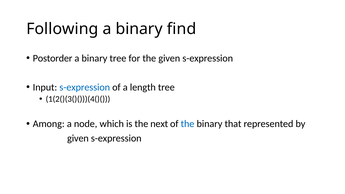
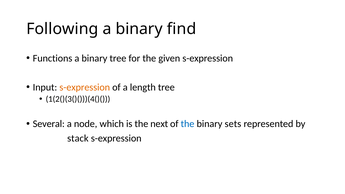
Postorder: Postorder -> Functions
s-expression at (85, 87) colour: blue -> orange
Among: Among -> Several
that: that -> sets
given at (78, 138): given -> stack
